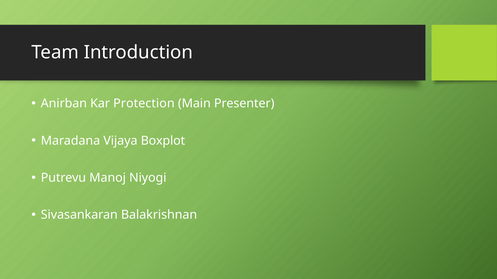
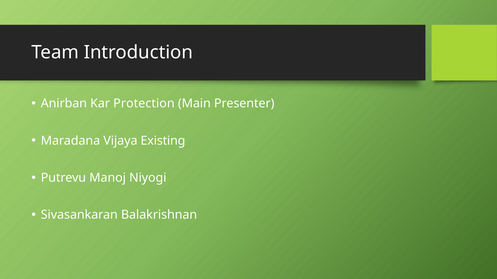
Boxplot: Boxplot -> Existing
